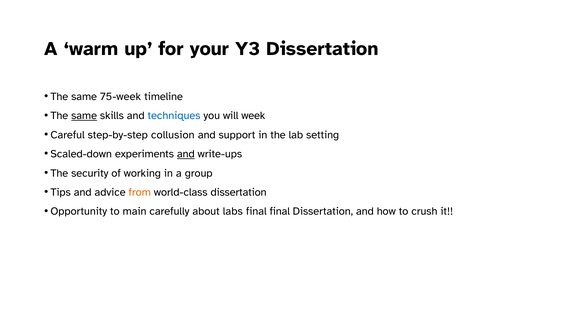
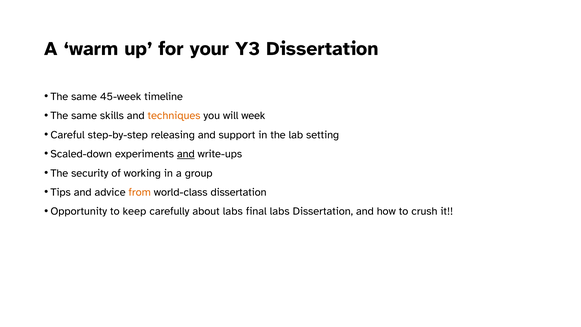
75-week: 75-week -> 45-week
same at (84, 116) underline: present -> none
techniques colour: blue -> orange
collusion: collusion -> releasing
main: main -> keep
final final: final -> labs
